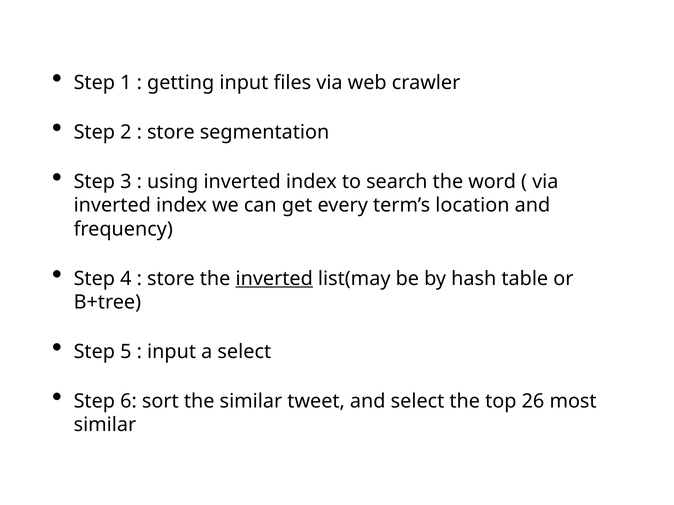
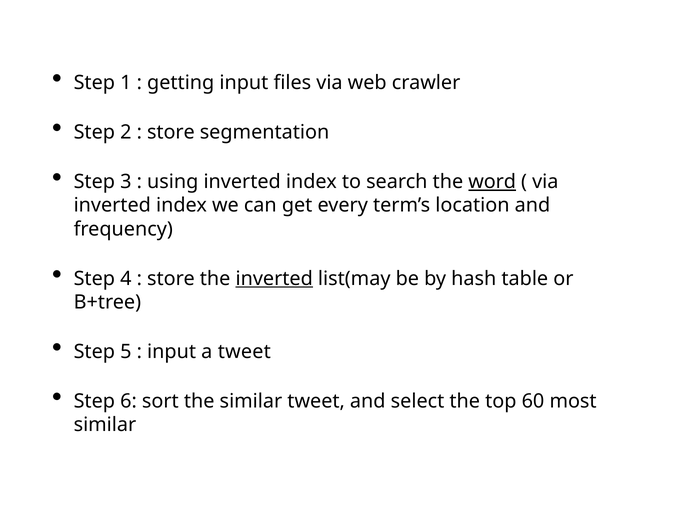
word underline: none -> present
a select: select -> tweet
26: 26 -> 60
